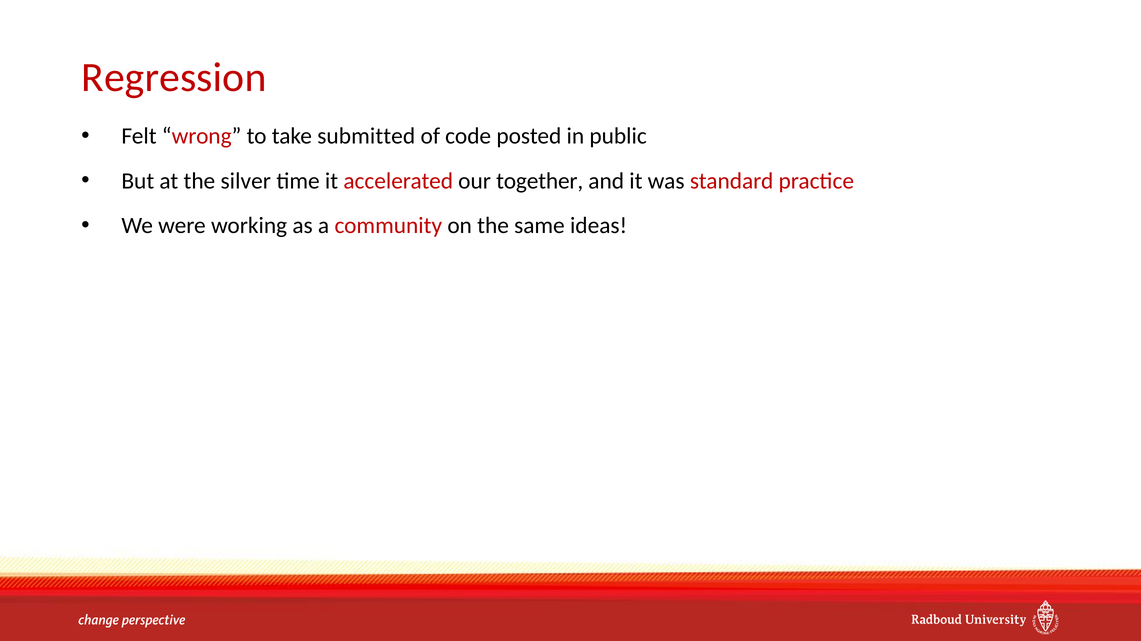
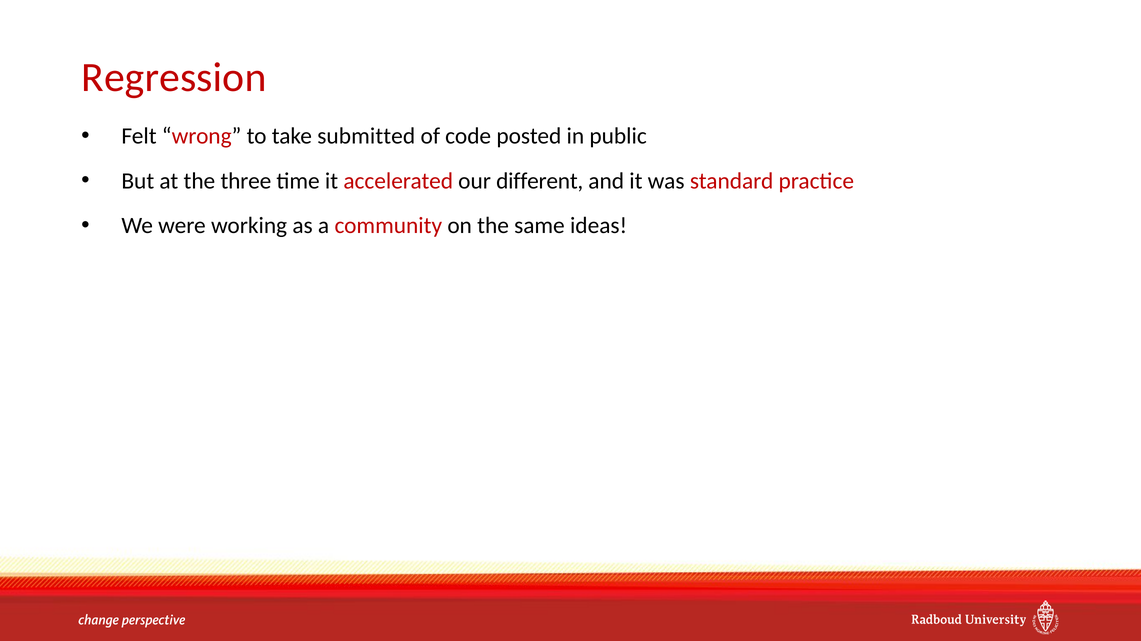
silver: silver -> three
together: together -> different
